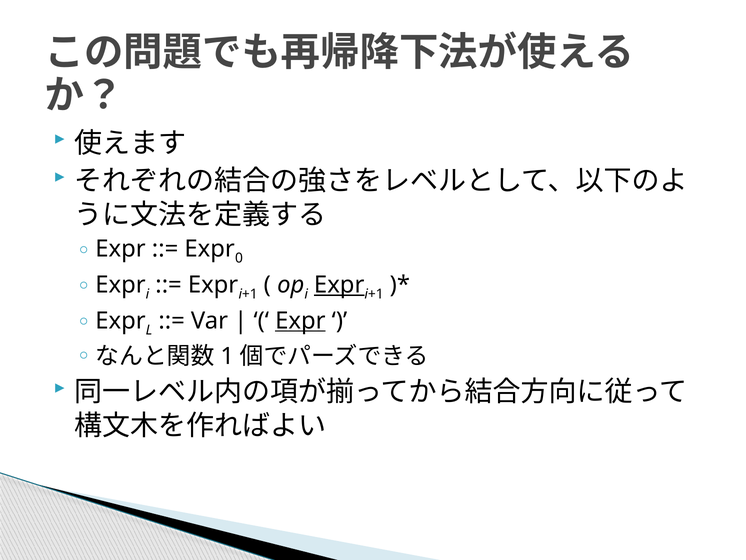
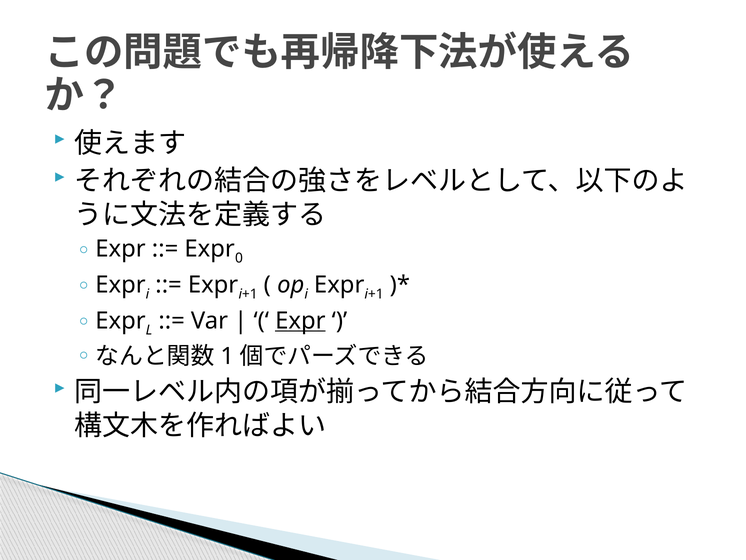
Expr at (339, 285) underline: present -> none
